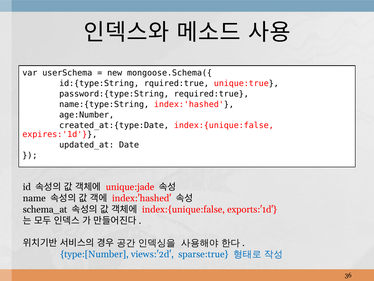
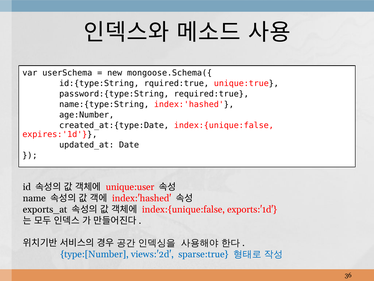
unique:jade: unique:jade -> unique:user
schema_at: schema_at -> exports_at
